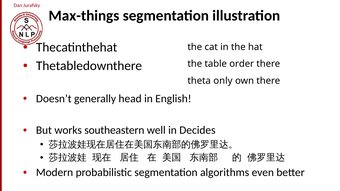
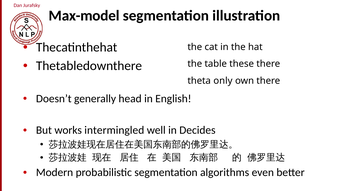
Max-things: Max-things -> Max-model
order: order -> these
southeastern: southeastern -> intermingled
